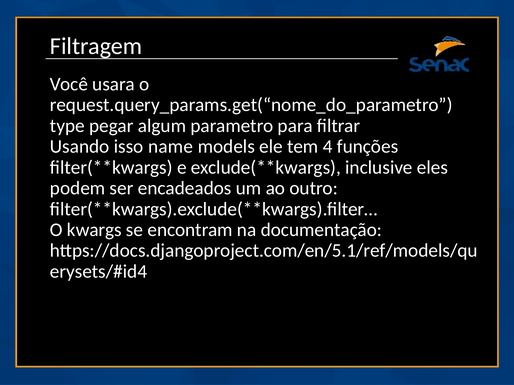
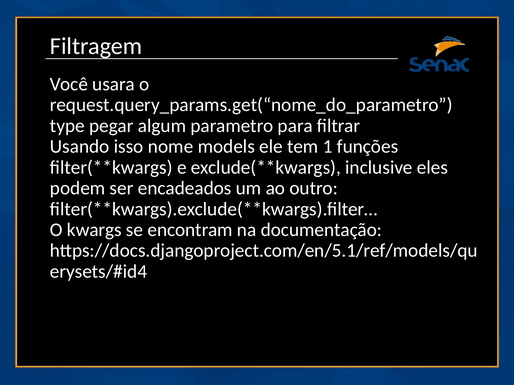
name: name -> nome
4: 4 -> 1
